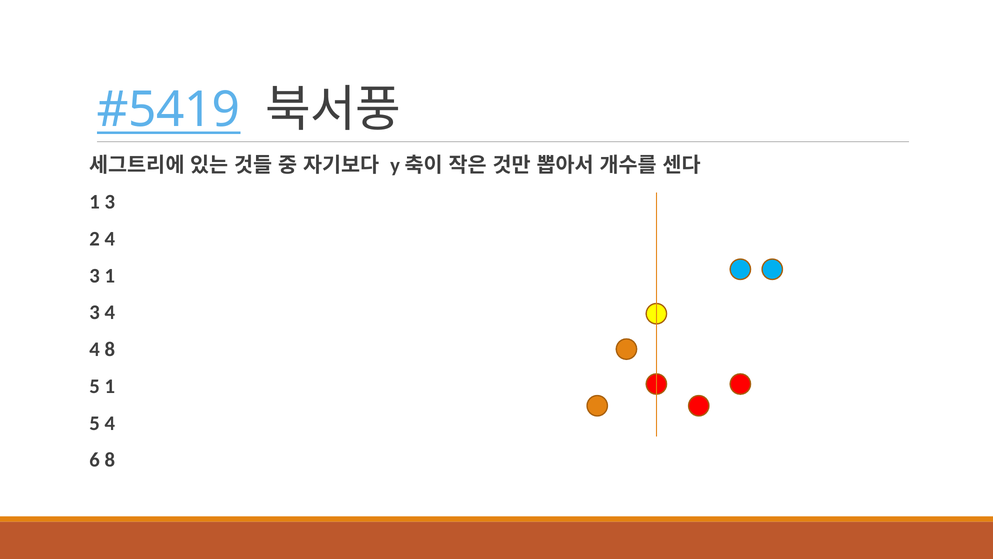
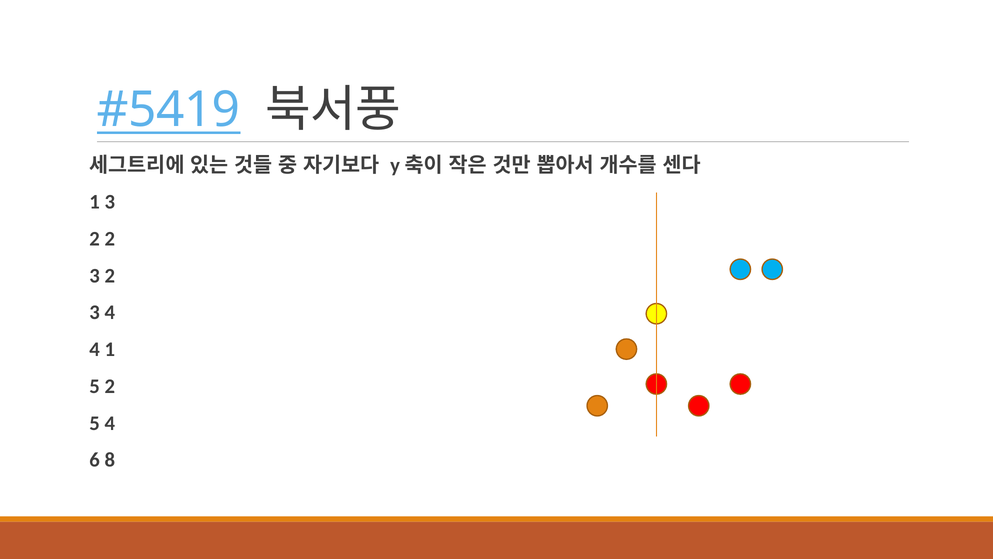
2 4: 4 -> 2
1 at (110, 276): 1 -> 2
4 8: 8 -> 1
5 1: 1 -> 2
